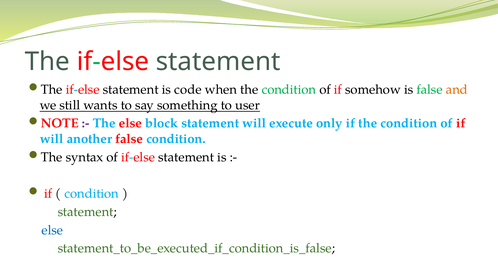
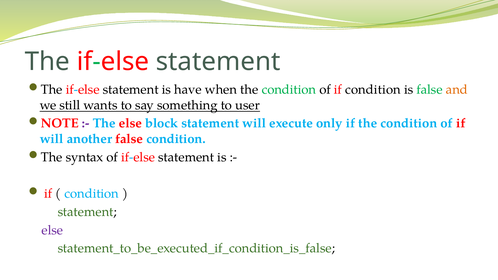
code: code -> have
if somehow: somehow -> condition
else at (52, 230) colour: blue -> purple
